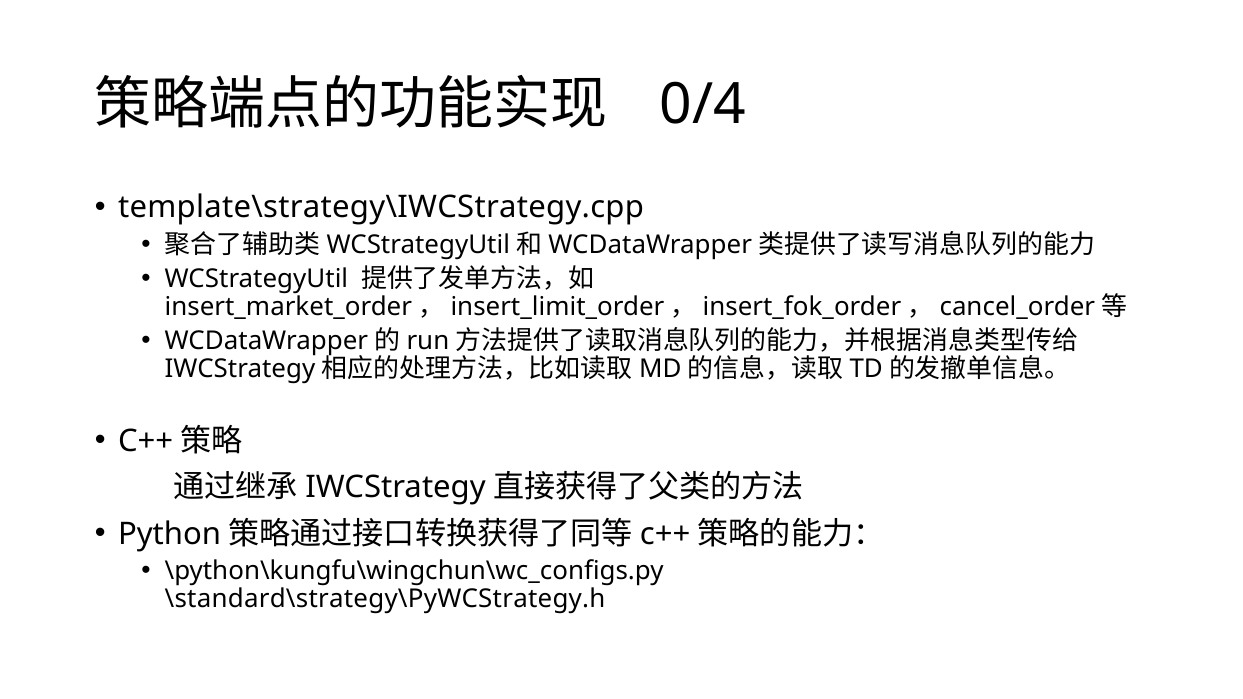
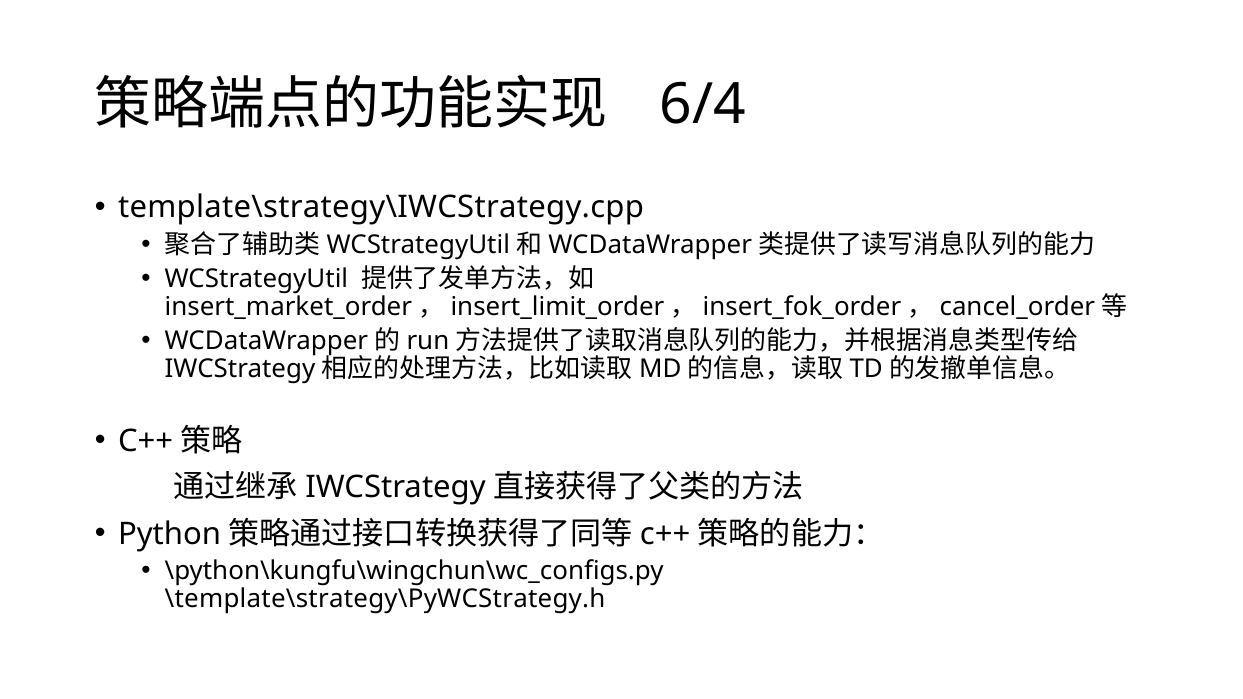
0/4: 0/4 -> 6/4
\standard\strategy\PyWCStrategy.h: \standard\strategy\PyWCStrategy.h -> \template\strategy\PyWCStrategy.h
